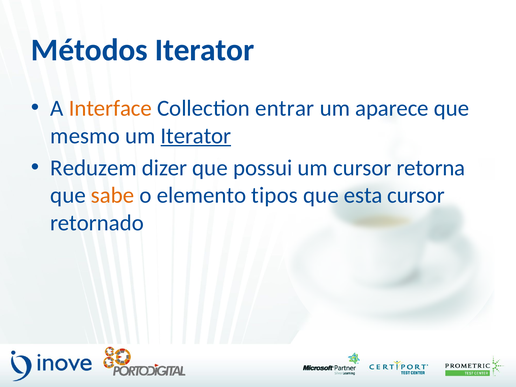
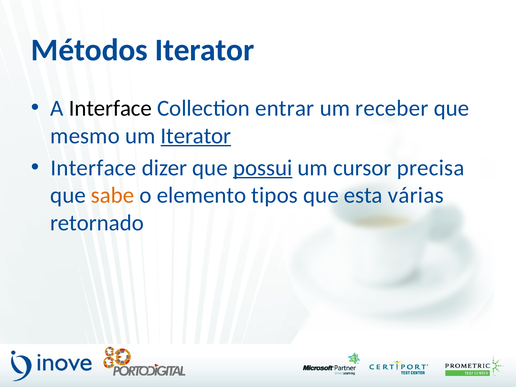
Interface at (110, 108) colour: orange -> black
aparece: aparece -> receber
Reduzem at (93, 168): Reduzem -> Interface
possui underline: none -> present
retorna: retorna -> precisa
esta cursor: cursor -> várias
